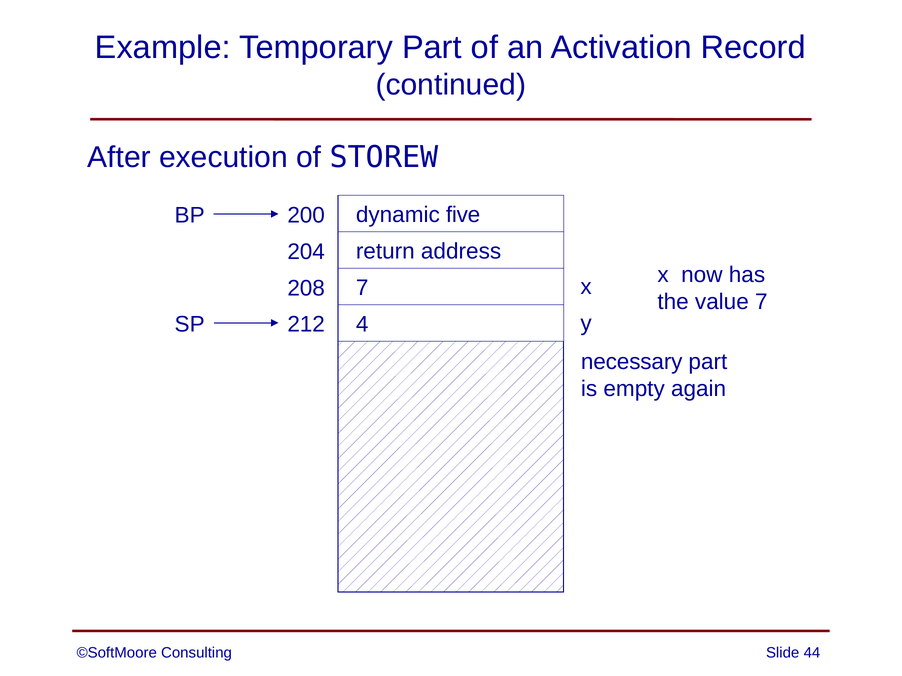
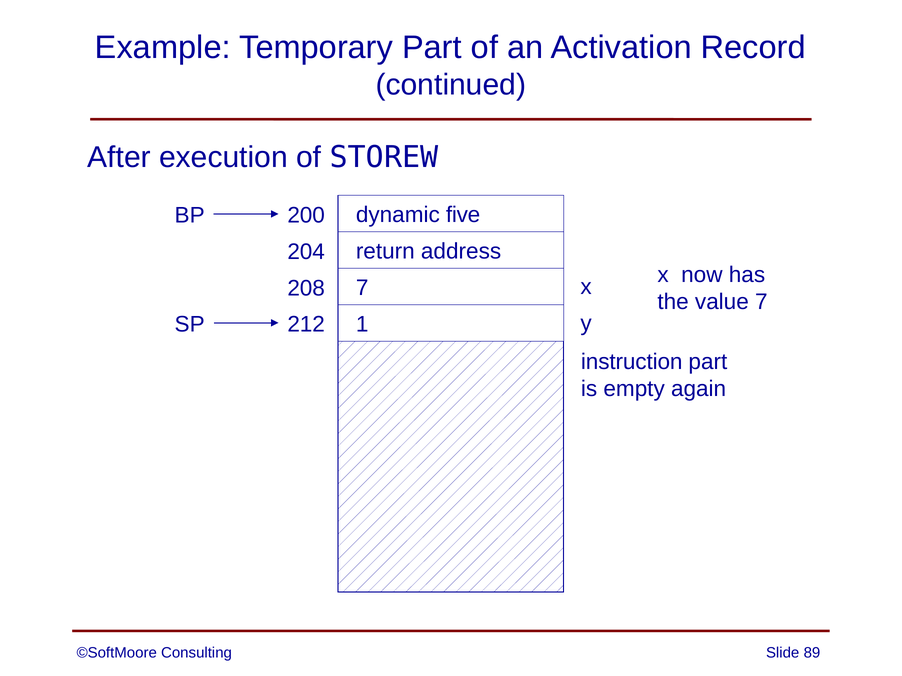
4: 4 -> 1
necessary: necessary -> instruction
44: 44 -> 89
